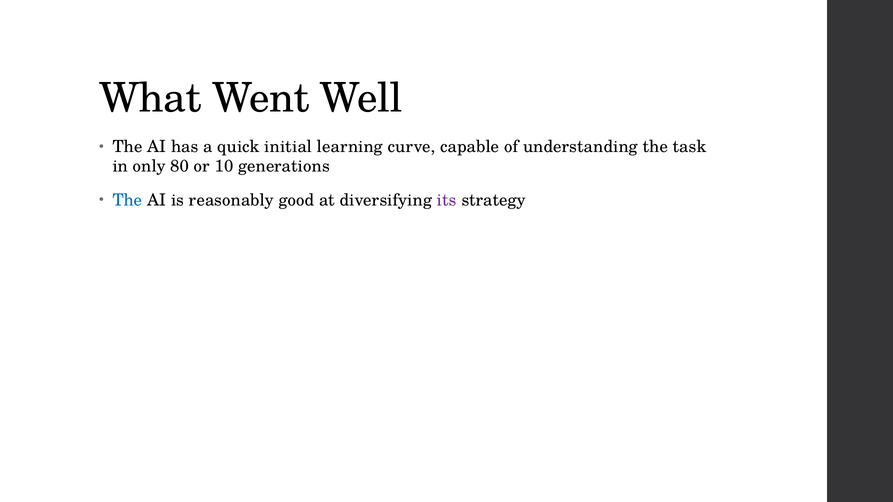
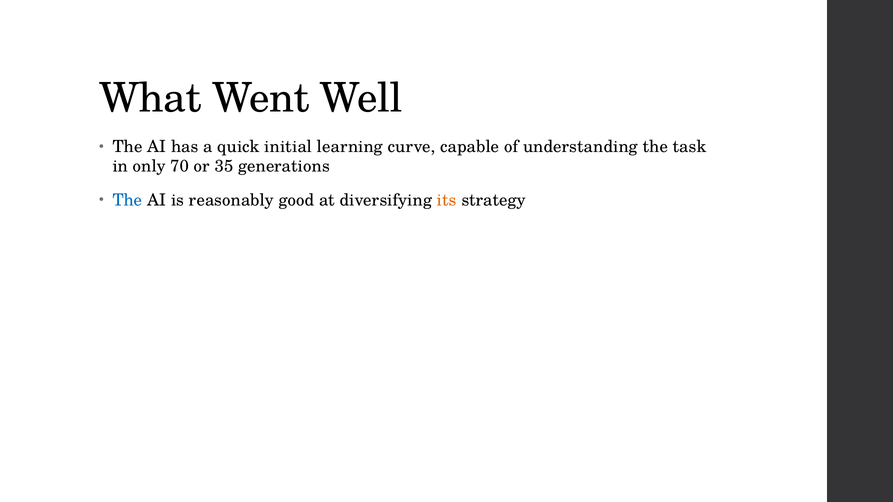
80: 80 -> 70
10: 10 -> 35
its colour: purple -> orange
